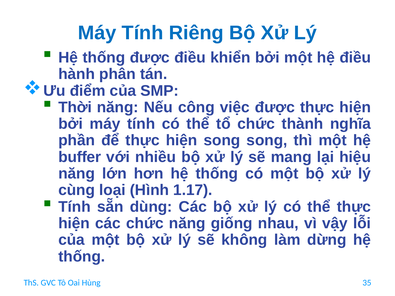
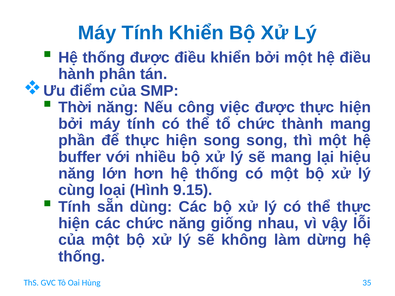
Tính Riêng: Riêng -> Khiển
thành nghĩa: nghĩa -> mang
1.17: 1.17 -> 9.15
